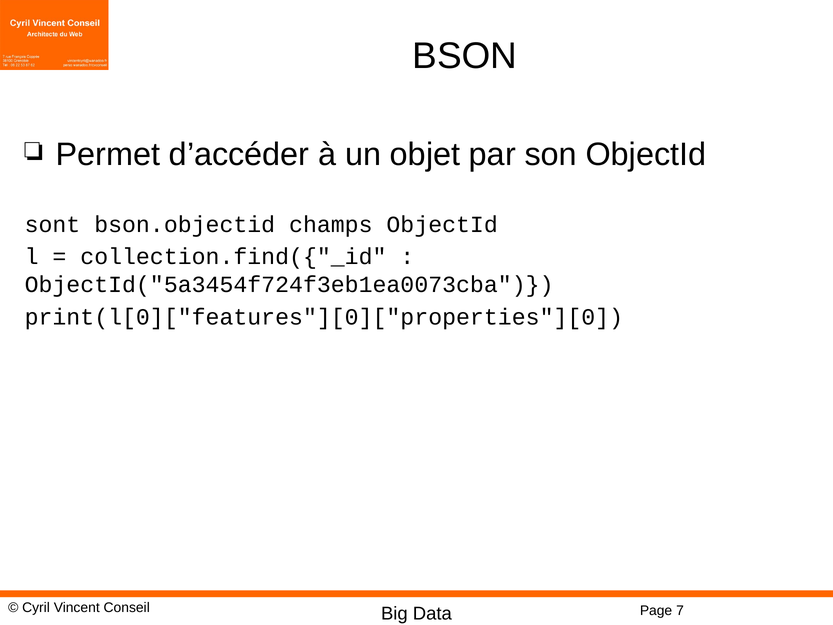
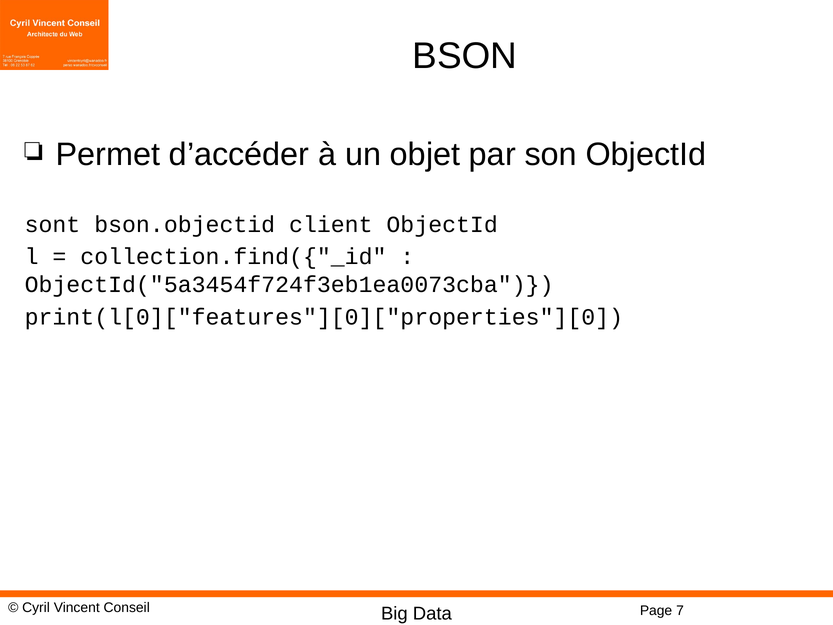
champs: champs -> client
